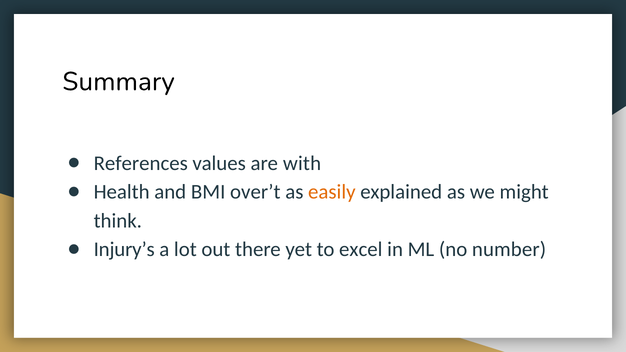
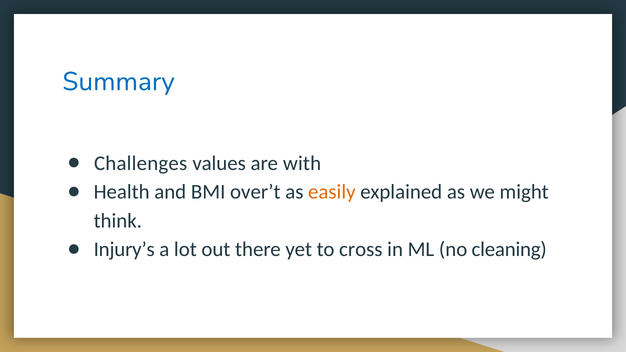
Summary colour: black -> blue
References: References -> Challenges
excel: excel -> cross
number: number -> cleaning
